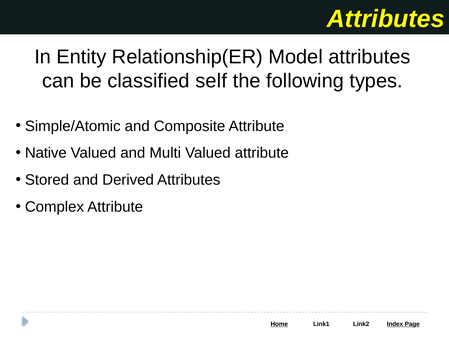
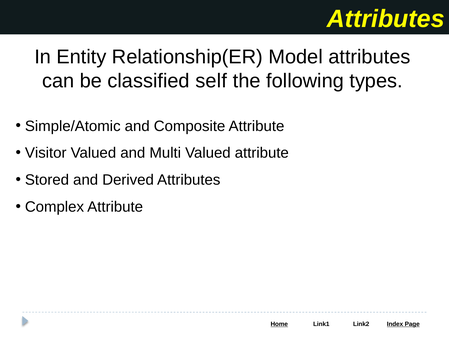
Native: Native -> Visitor
